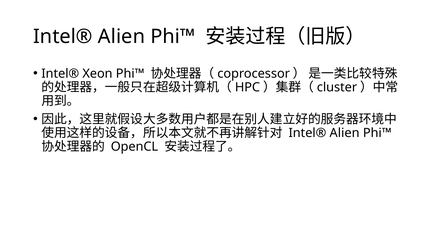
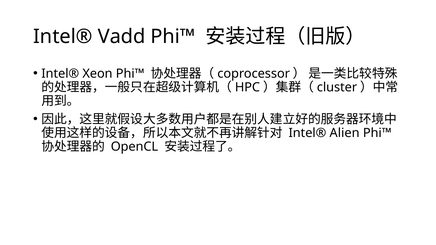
Alien at (121, 37): Alien -> Vadd
